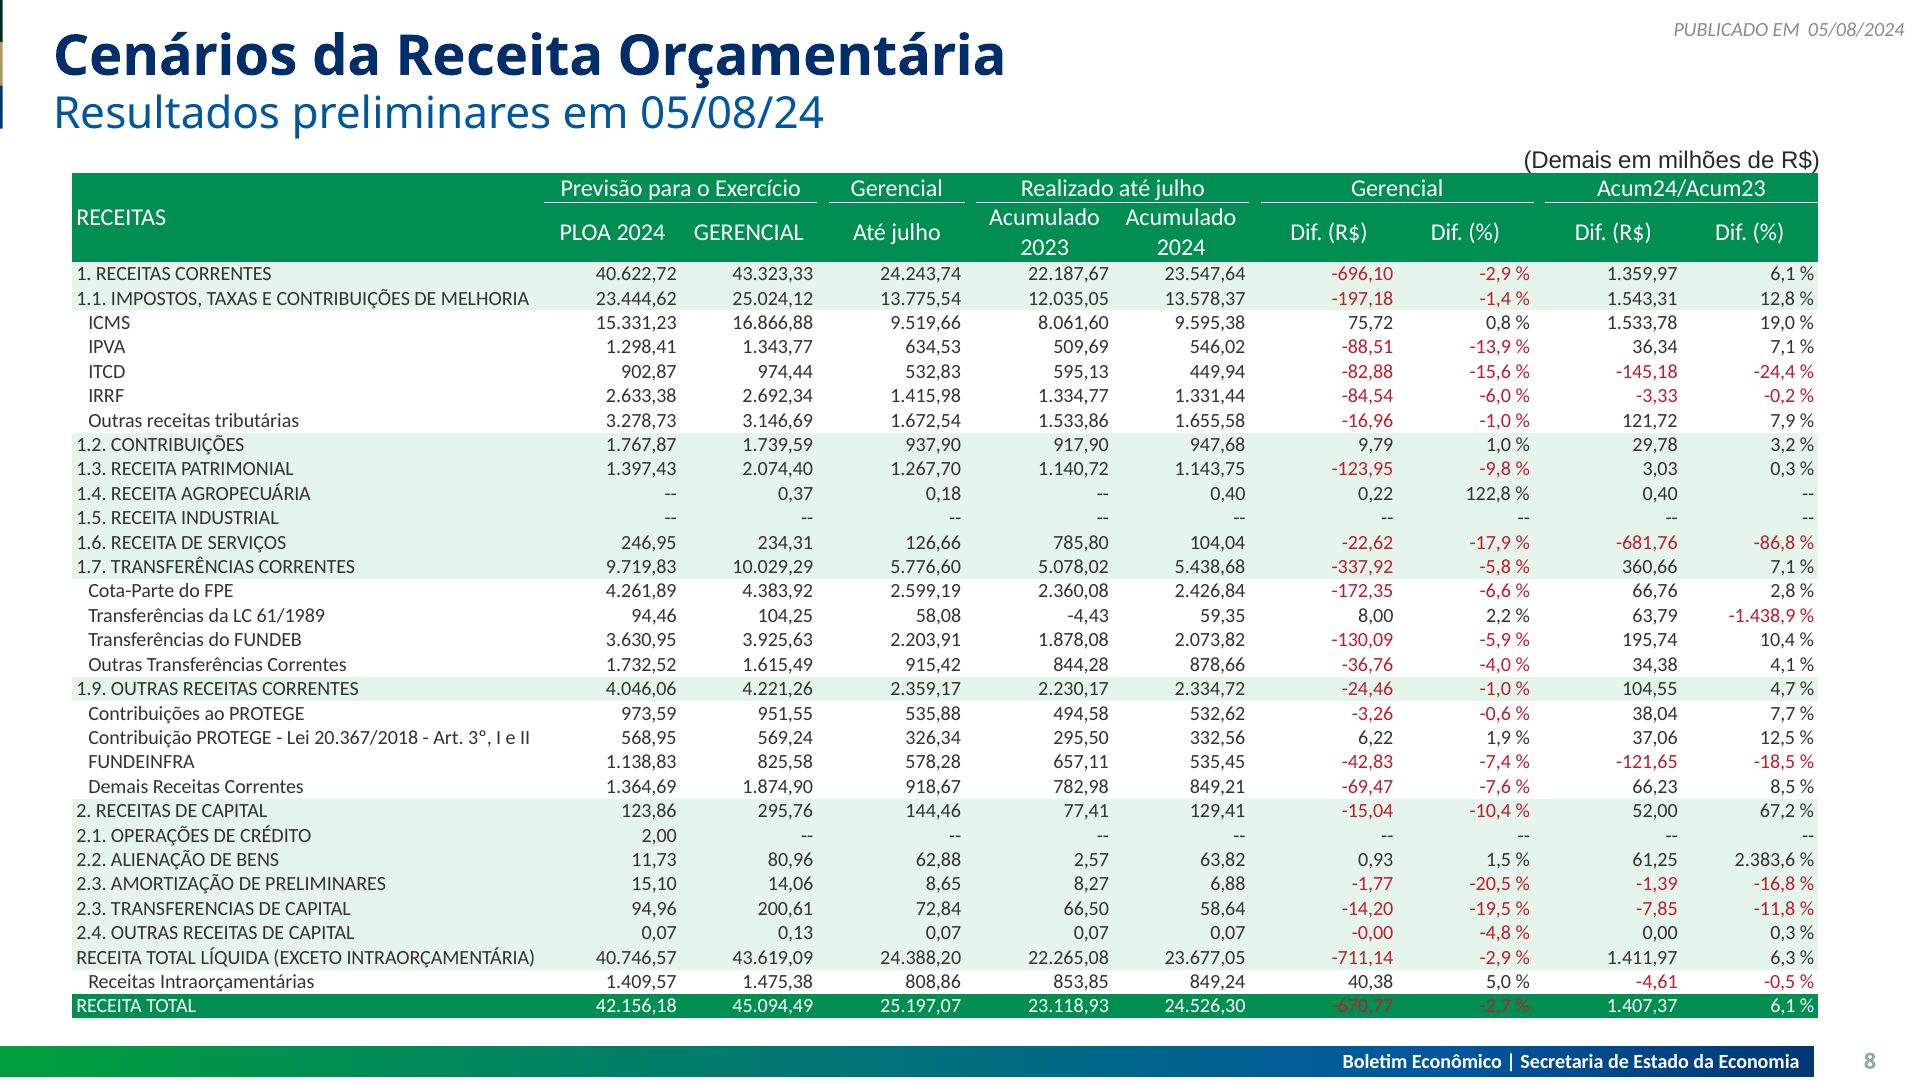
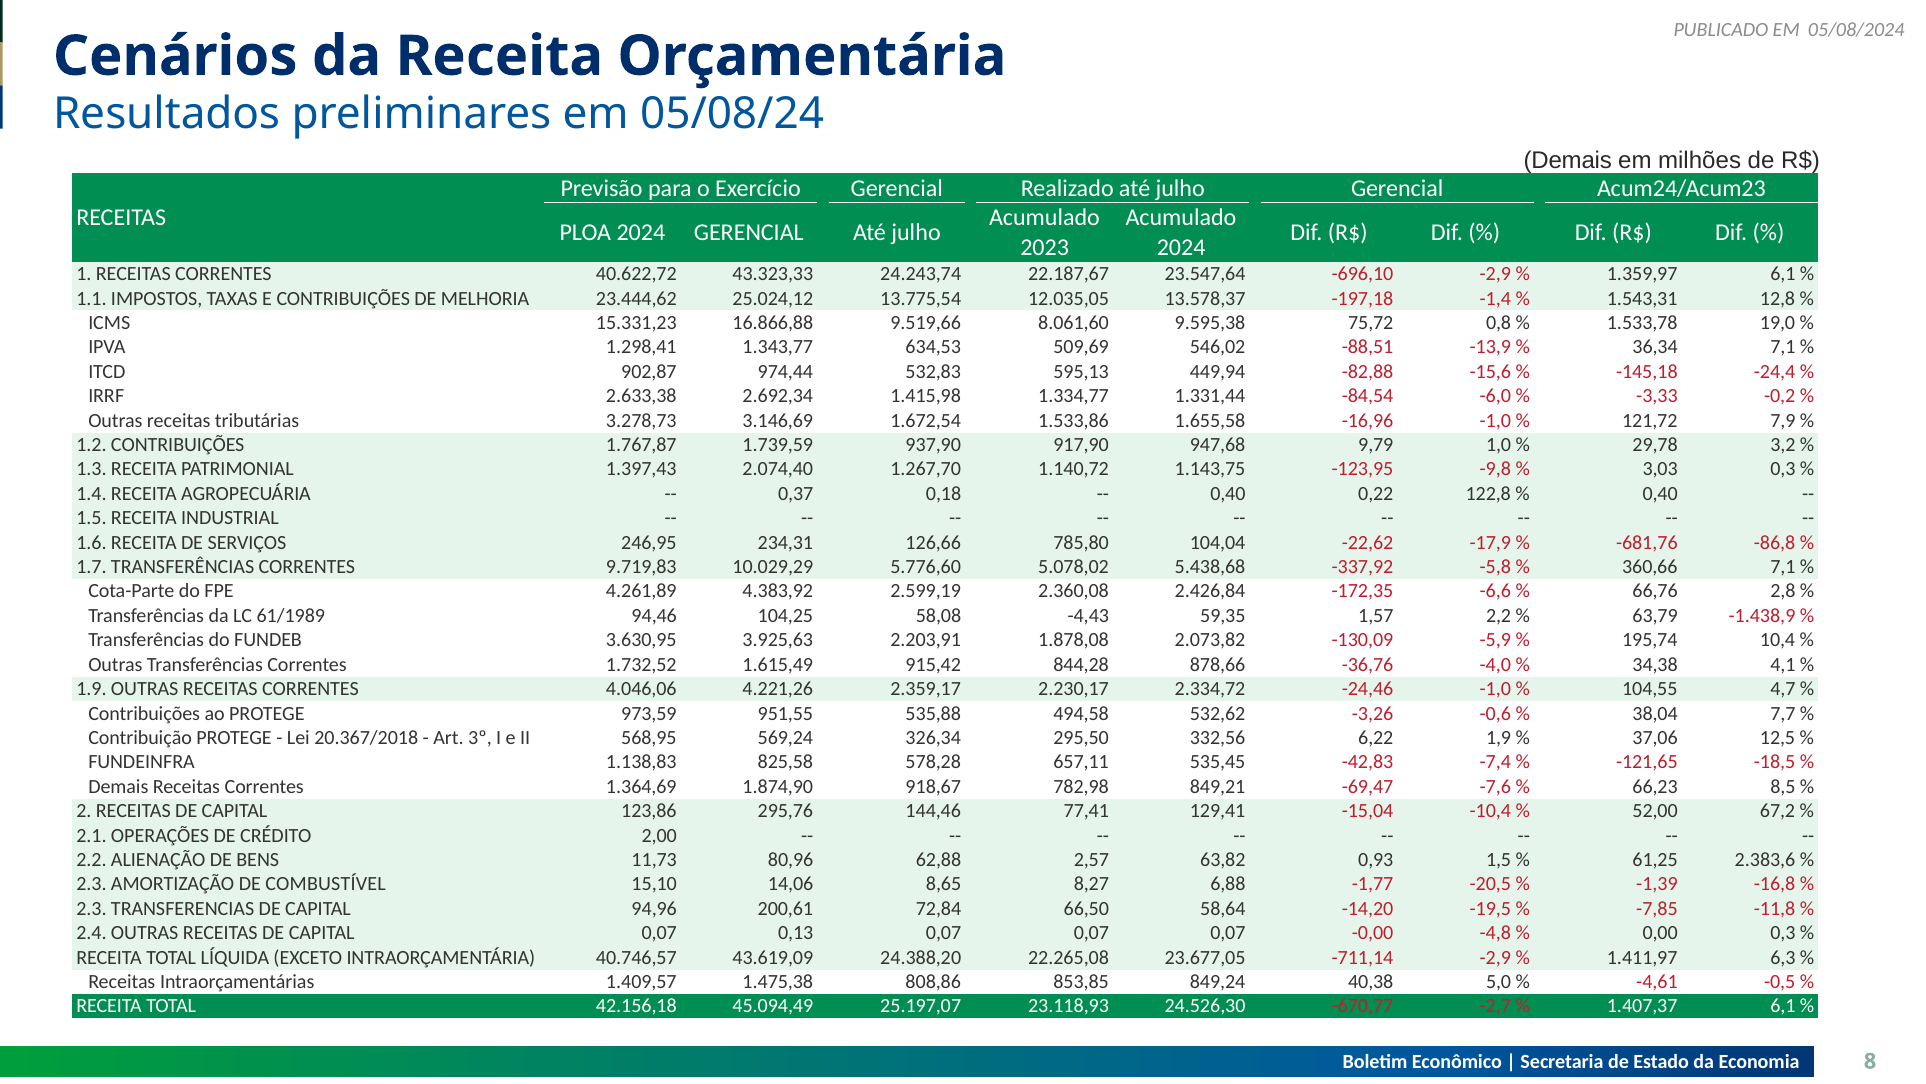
8,00: 8,00 -> 1,57
DE PRELIMINARES: PRELIMINARES -> COMBUSTÍVEL
